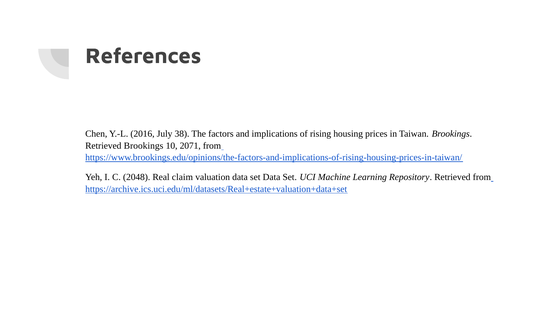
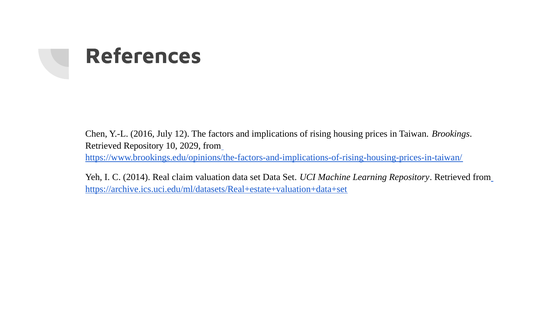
38: 38 -> 12
Retrieved Brookings: Brookings -> Repository
2071: 2071 -> 2029
2048: 2048 -> 2014
